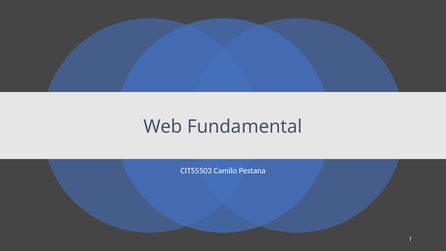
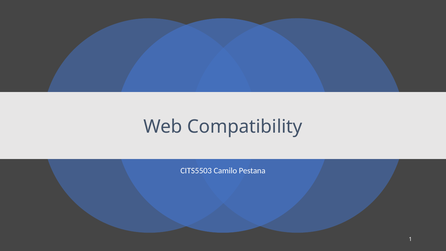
Fundamental: Fundamental -> Compatibility
